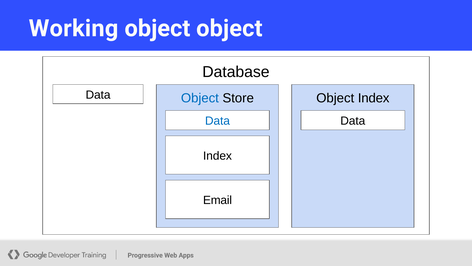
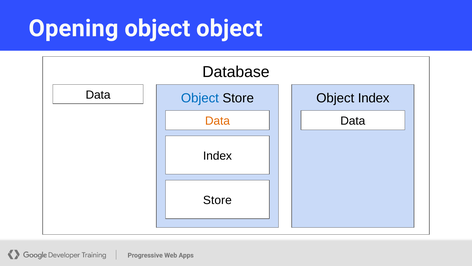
Working: Working -> Opening
Data at (217, 121) colour: blue -> orange
Email at (218, 200): Email -> Store
